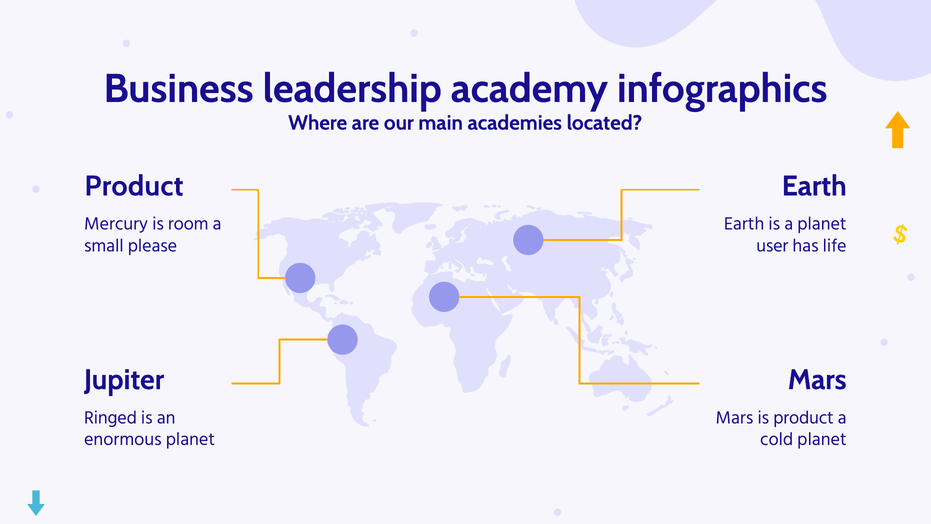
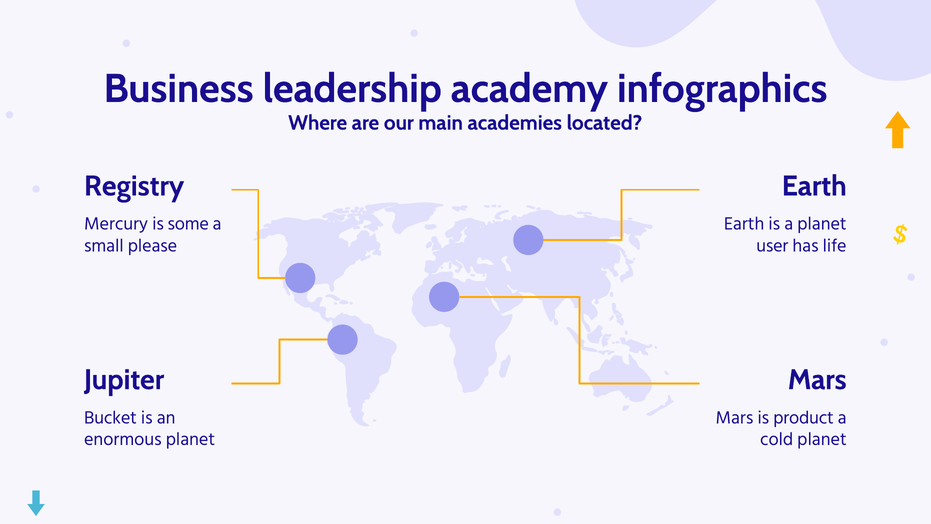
Product at (134, 186): Product -> Registry
room: room -> some
Ringed: Ringed -> Bucket
